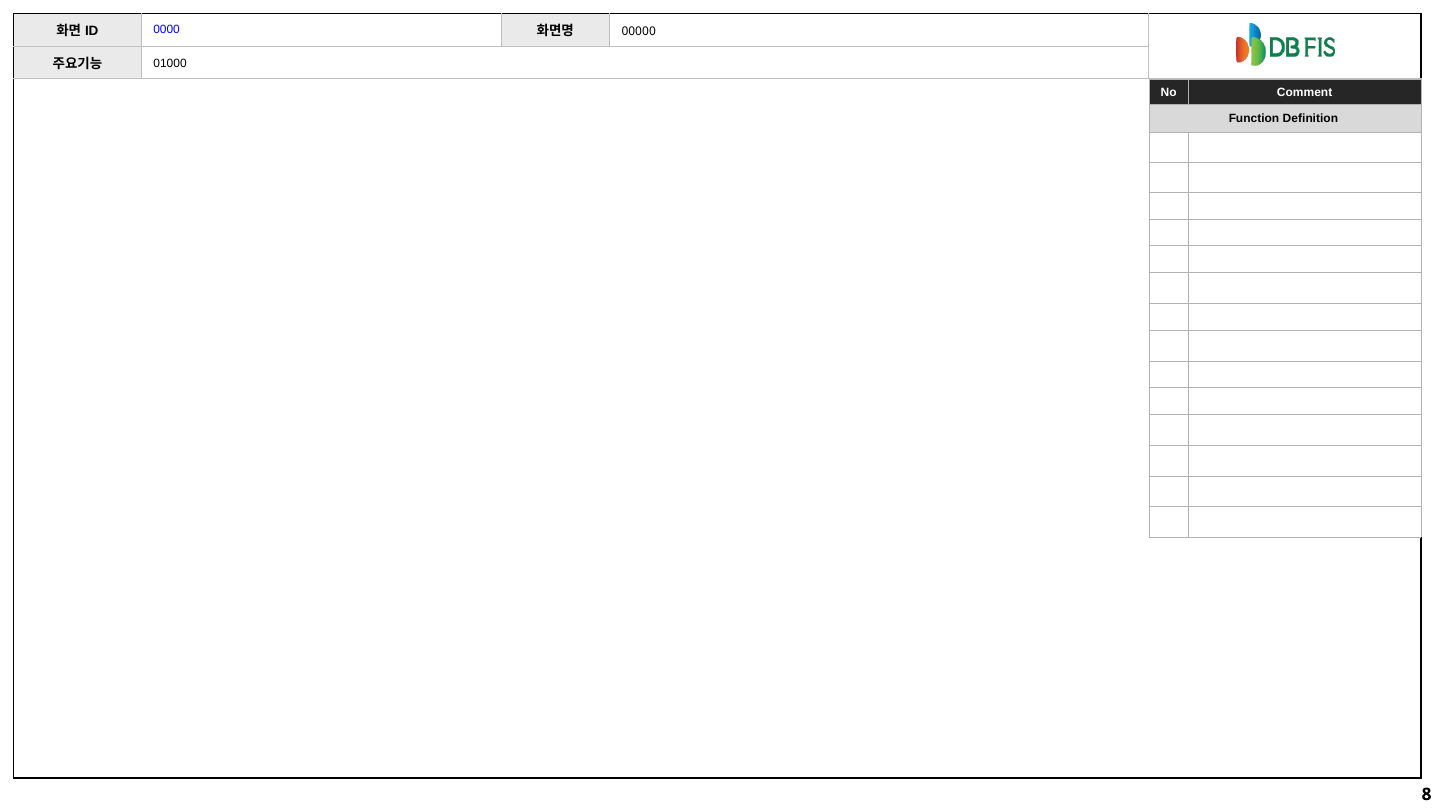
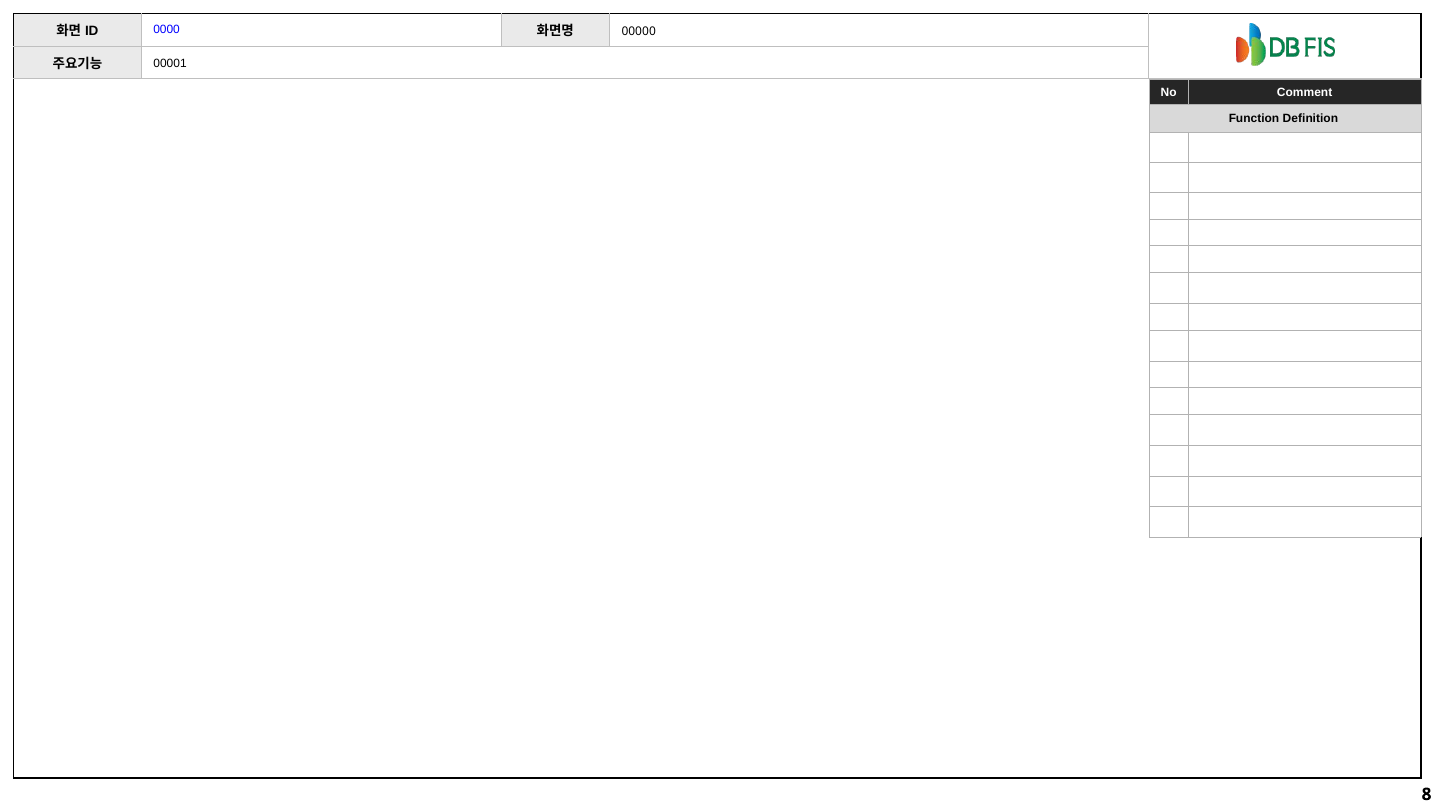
01000: 01000 -> 00001
